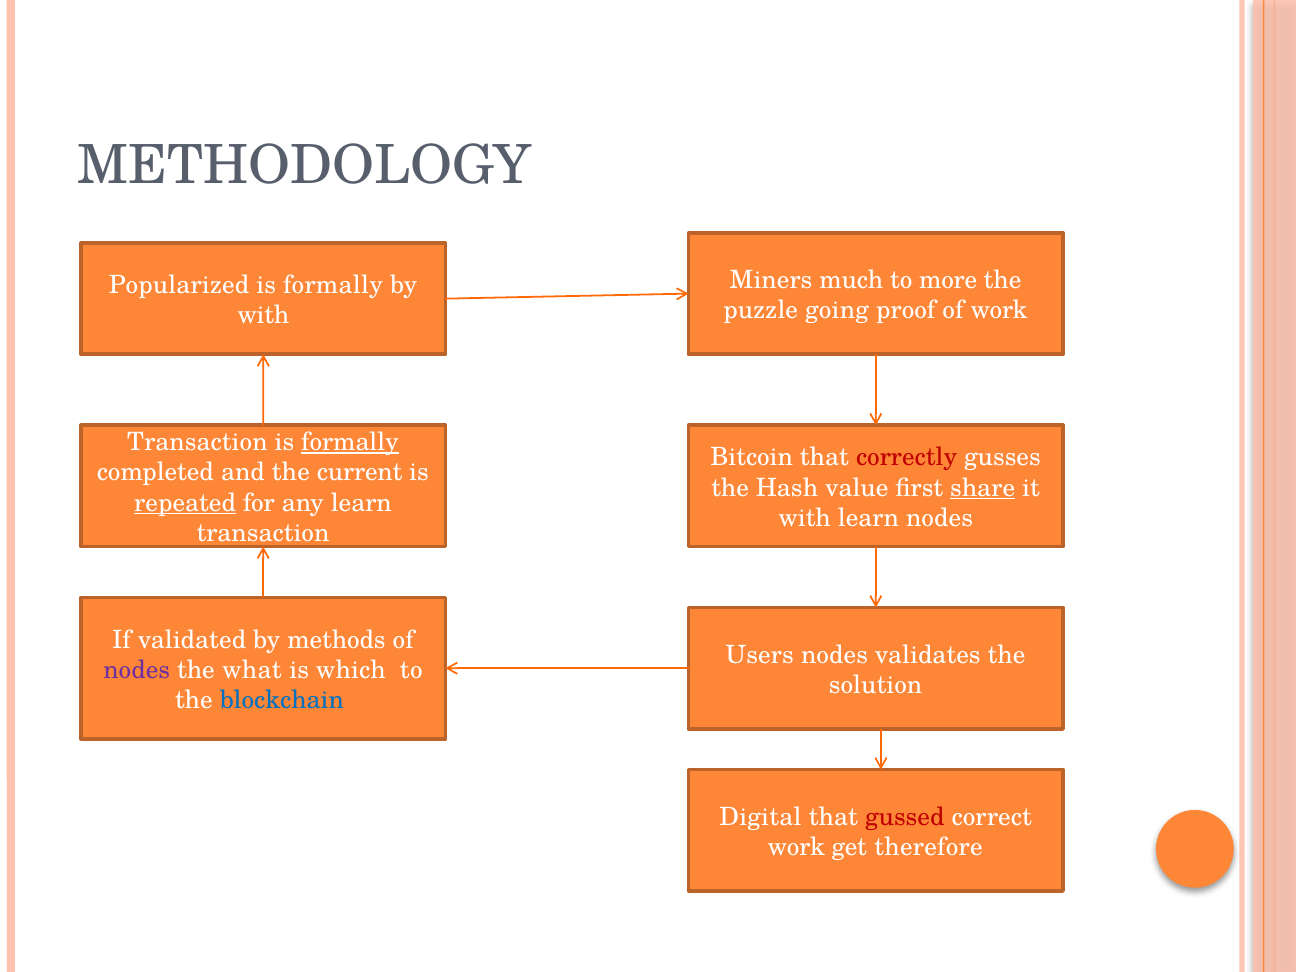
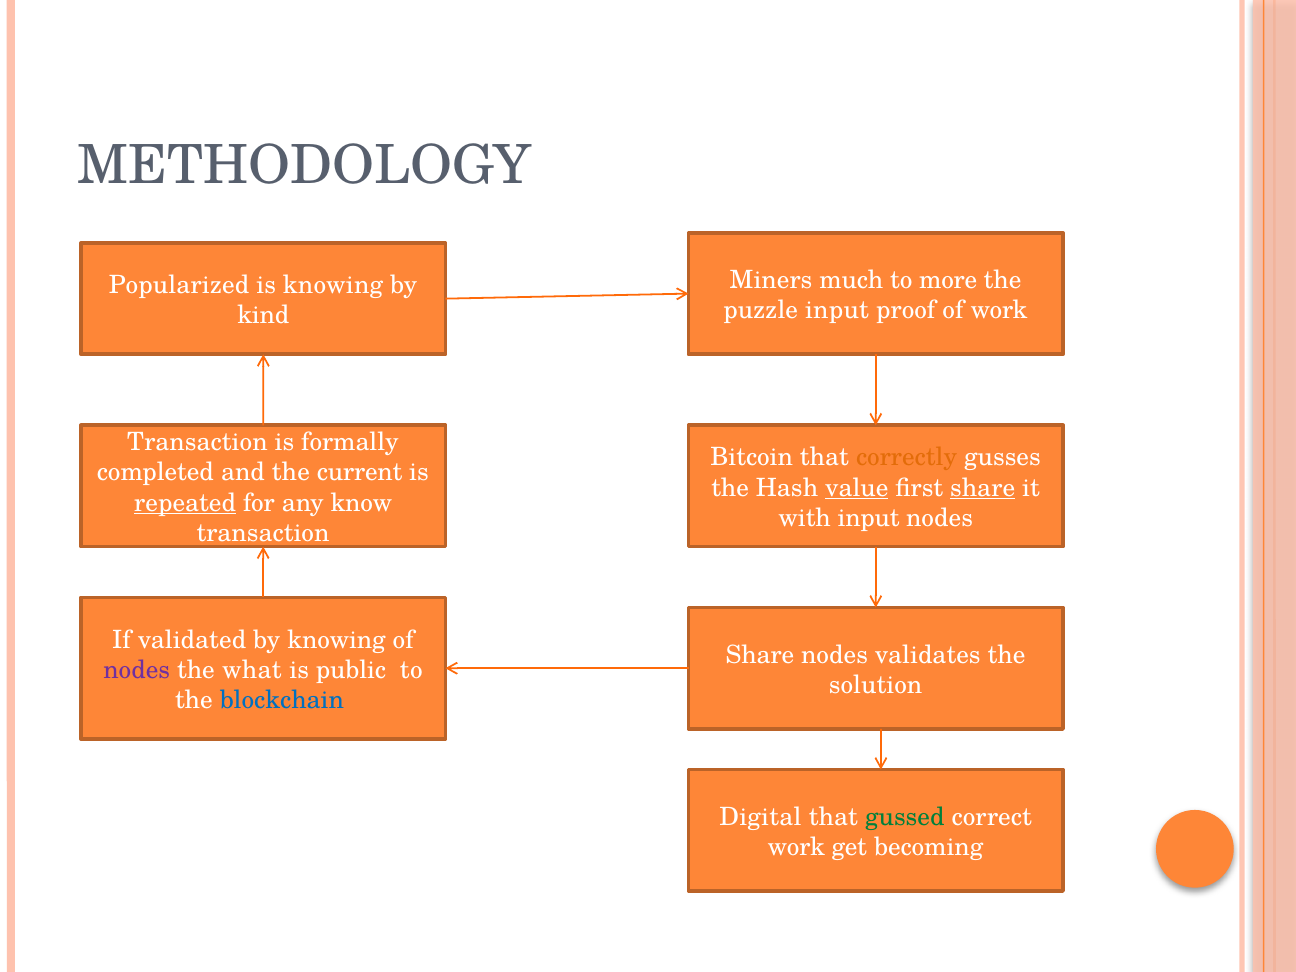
formally at (333, 285): formally -> knowing
puzzle going: going -> input
with at (263, 316): with -> kind
formally at (350, 442) underline: present -> none
correctly colour: red -> orange
value underline: none -> present
any learn: learn -> know
with learn: learn -> input
by methods: methods -> knowing
Users at (760, 655): Users -> Share
which: which -> public
gussed colour: red -> green
therefore: therefore -> becoming
